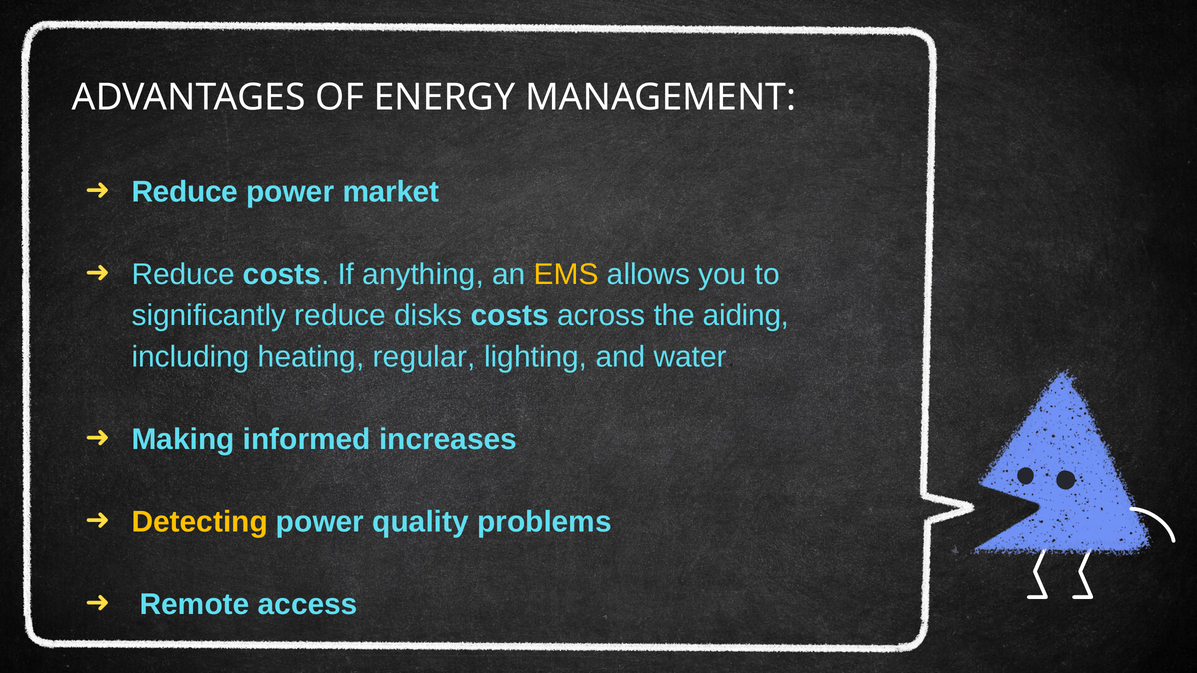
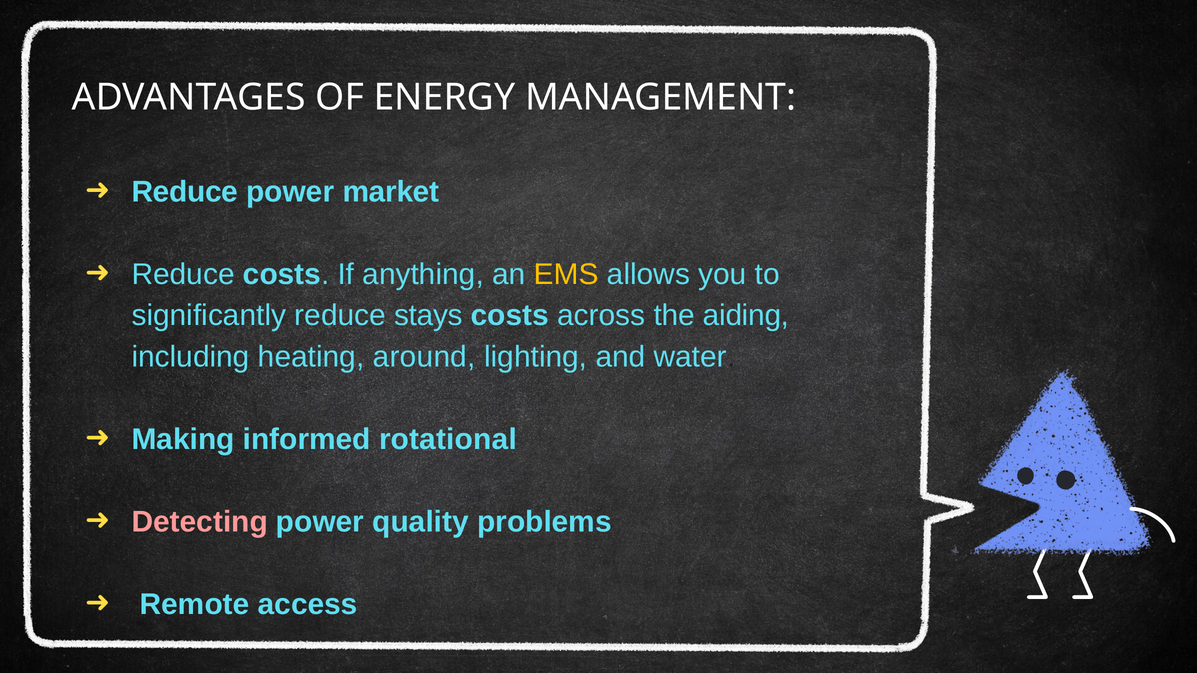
disks: disks -> stays
regular: regular -> around
increases: increases -> rotational
Detecting colour: yellow -> pink
